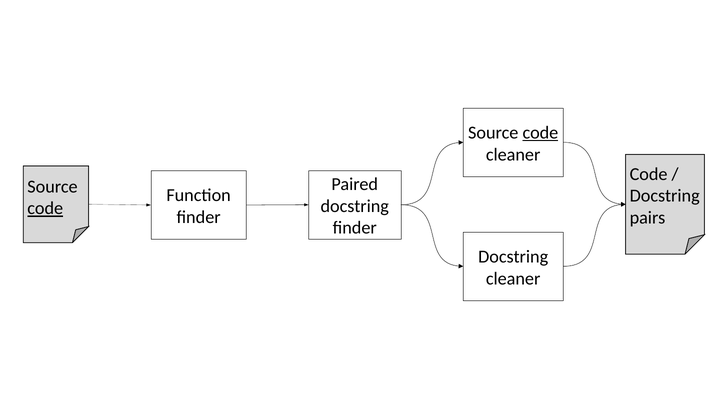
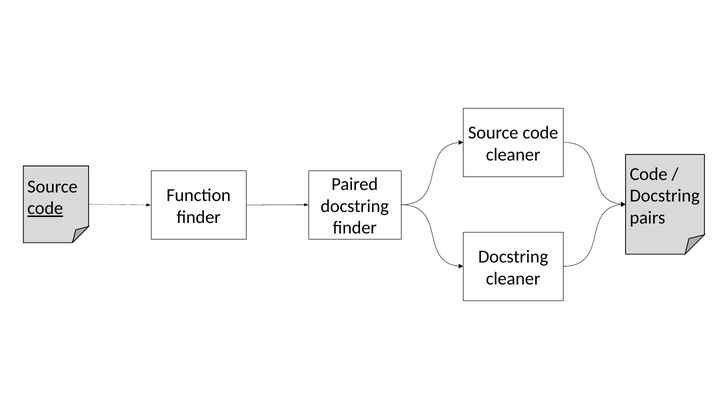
code at (540, 133) underline: present -> none
